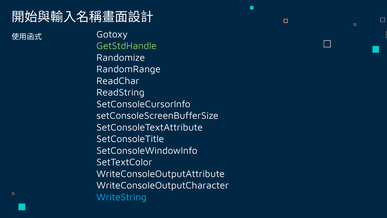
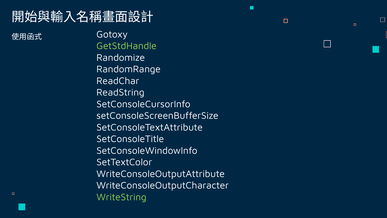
WriteString colour: light blue -> light green
